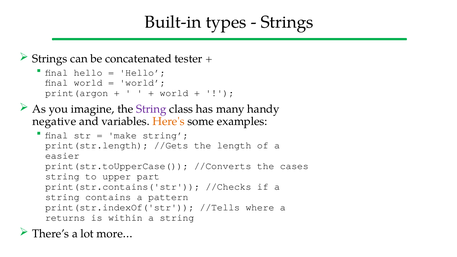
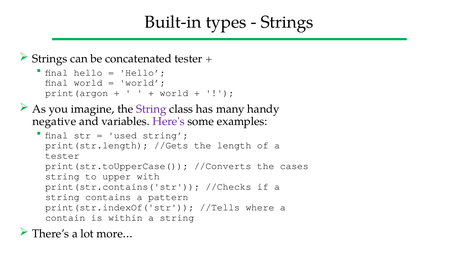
Here's colour: orange -> purple
make: make -> used
easier at (62, 156): easier -> tester
part: part -> with
returns: returns -> contain
